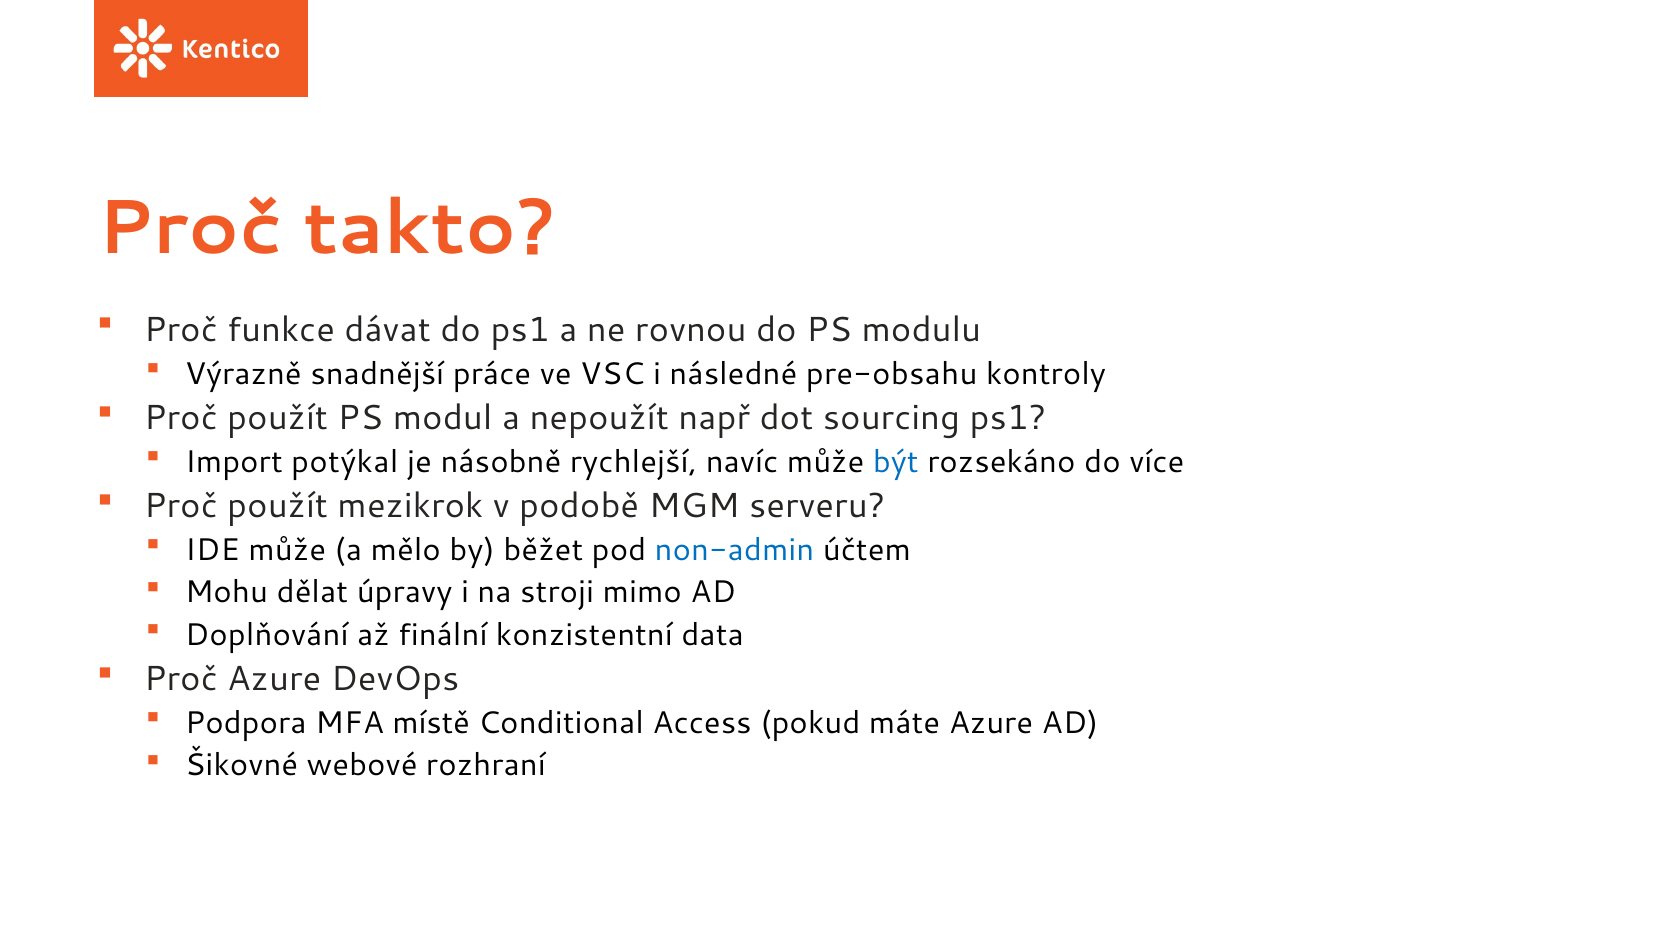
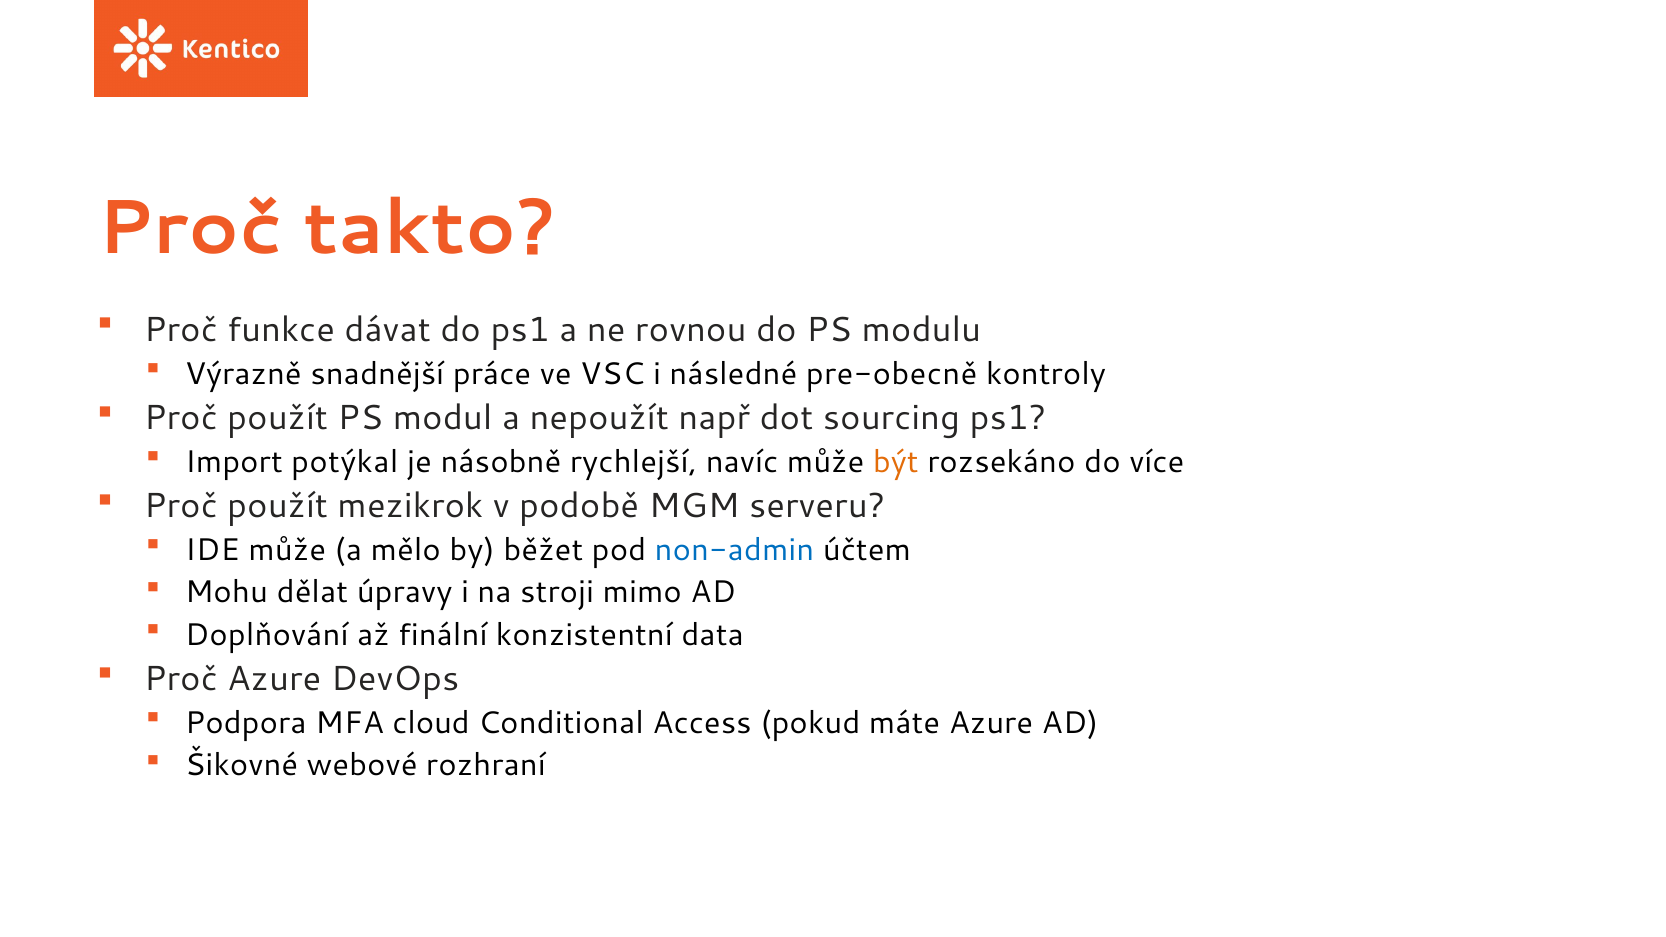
pre-obsahu: pre-obsahu -> pre-obecně
být colour: blue -> orange
místě: místě -> cloud
